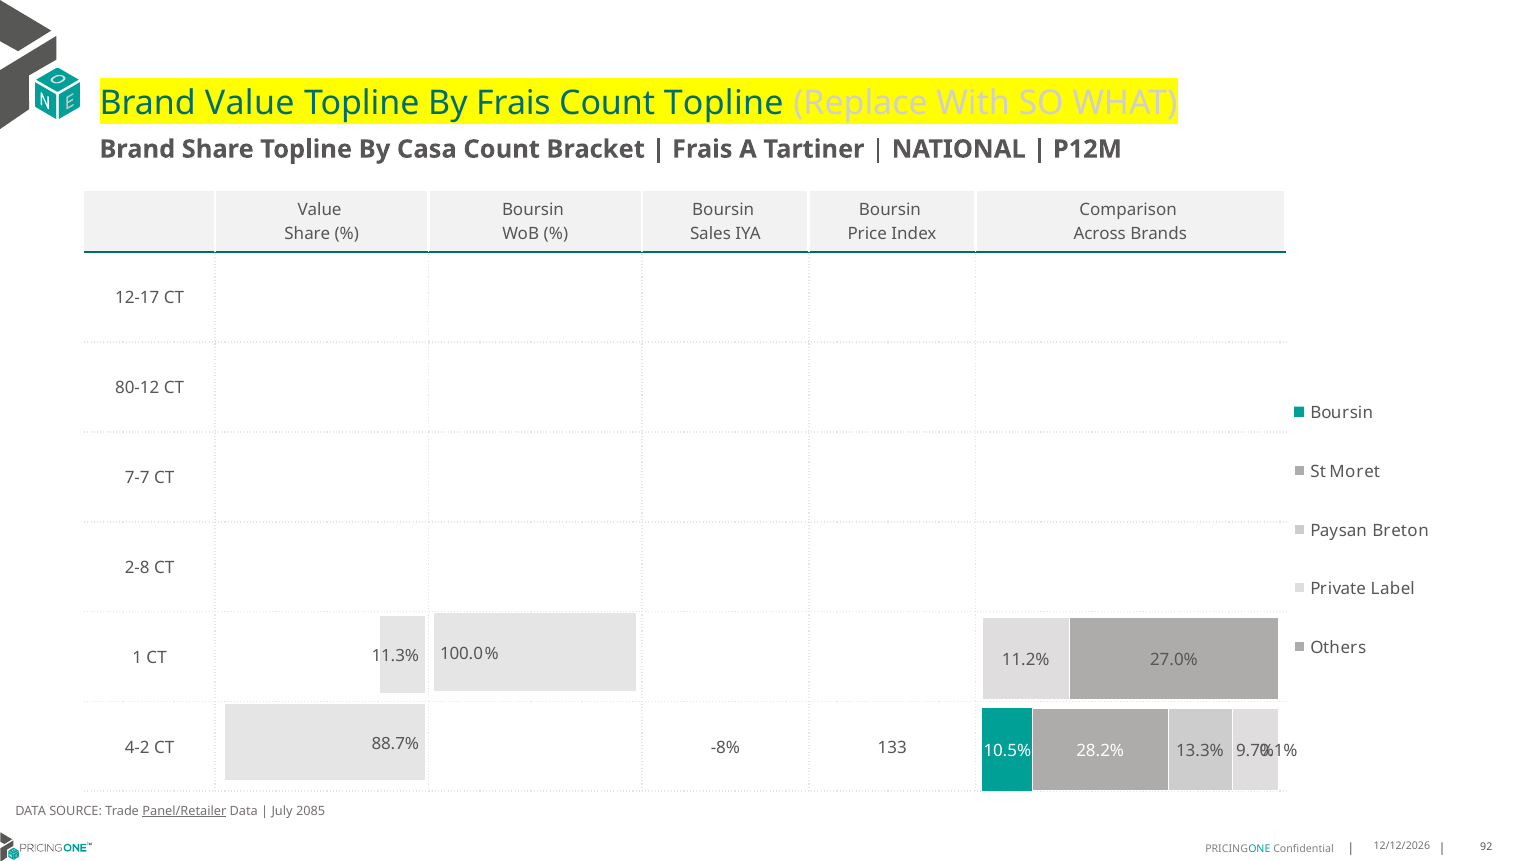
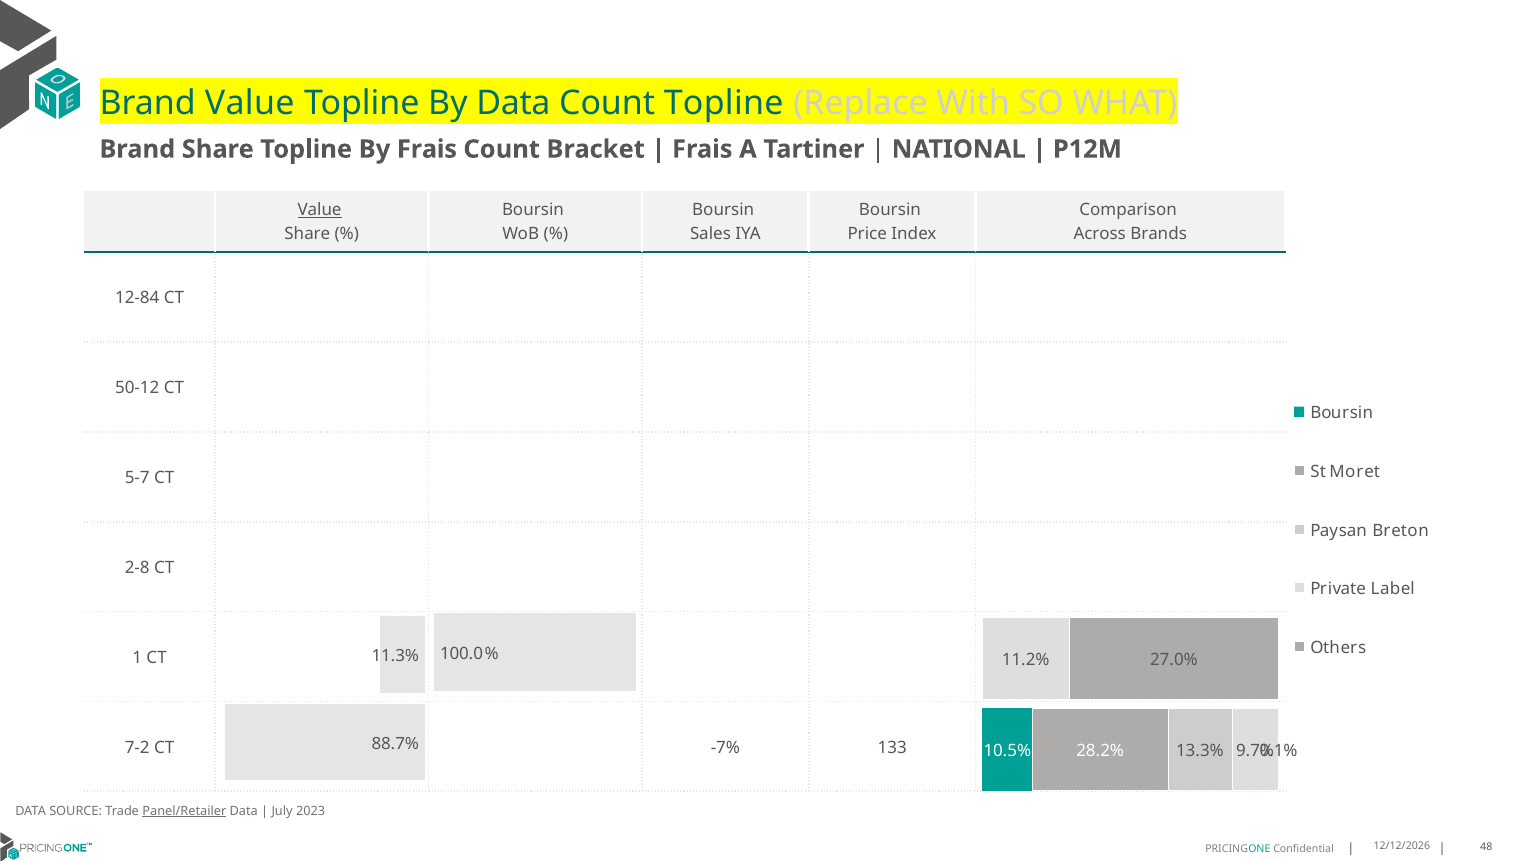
By Frais: Frais -> Data
By Casa: Casa -> Frais
Value at (320, 210) underline: none -> present
12-17: 12-17 -> 12-84
80-12: 80-12 -> 50-12
7-7: 7-7 -> 5-7
4-2: 4-2 -> 7-2
-8%: -8% -> -7%
2085: 2085 -> 2023
92: 92 -> 48
